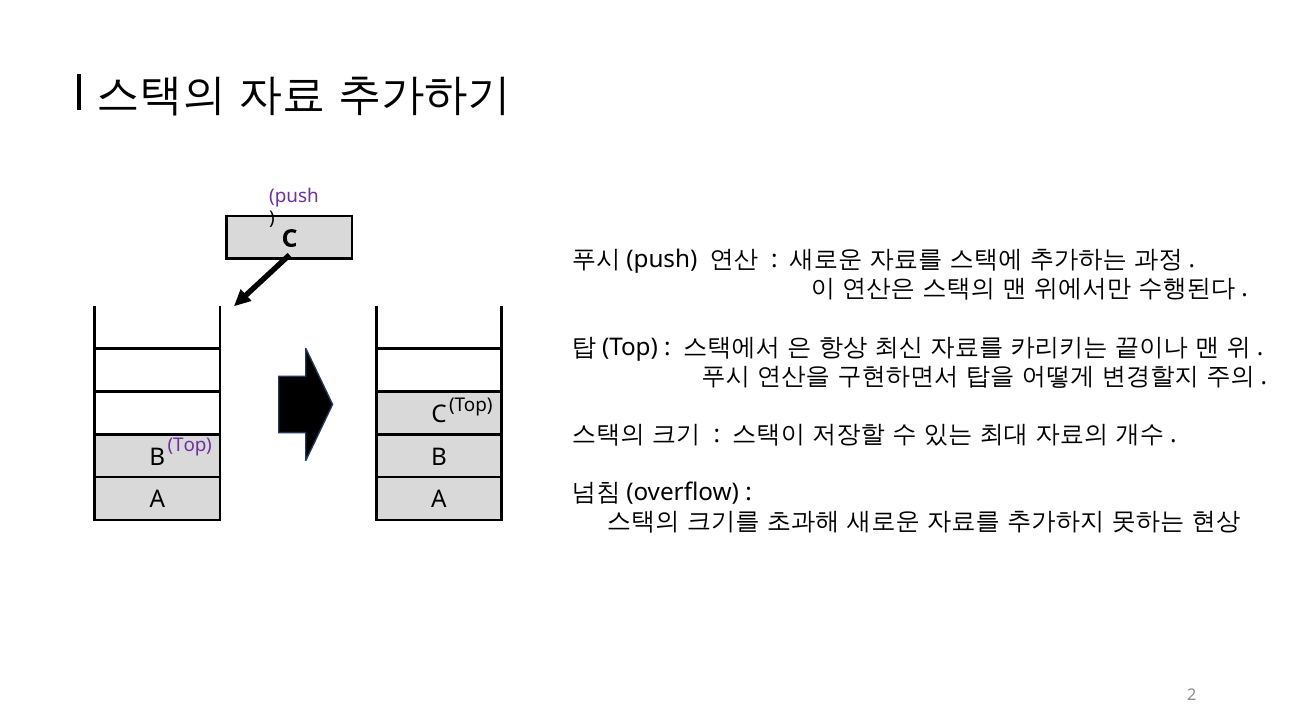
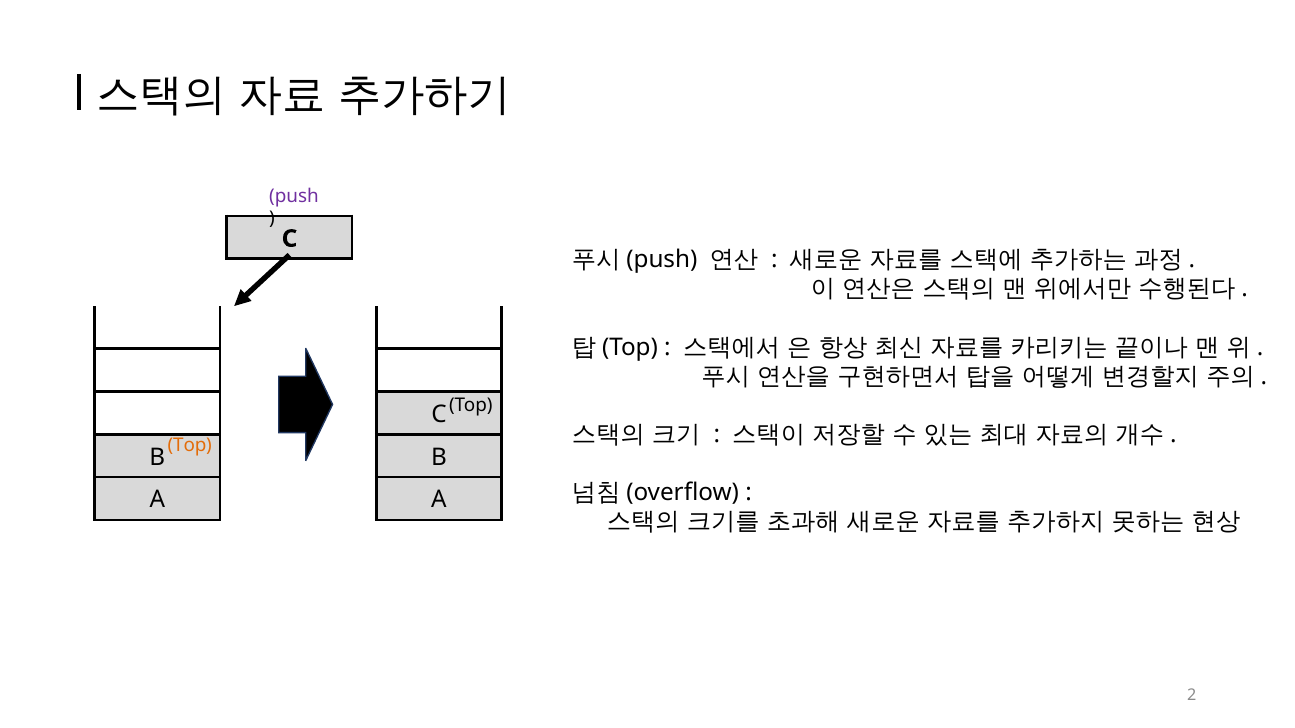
Top at (190, 446) colour: purple -> orange
